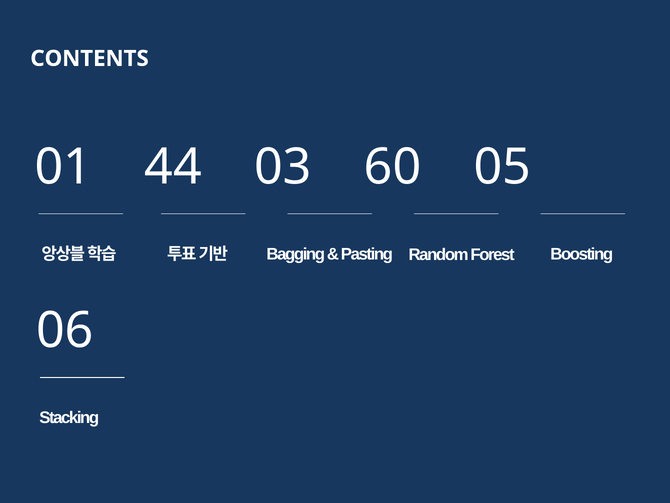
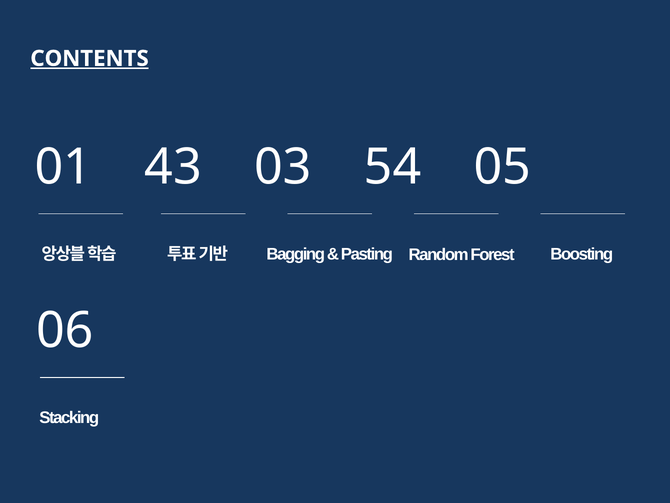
CONTENTS underline: none -> present
44: 44 -> 43
60: 60 -> 54
